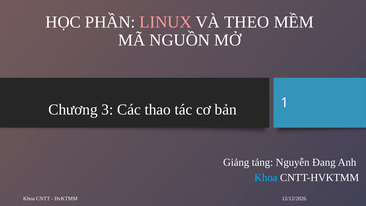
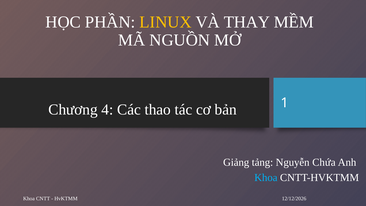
LINUX colour: pink -> yellow
THEO: THEO -> THAY
3: 3 -> 4
Đang: Đang -> Chứa
